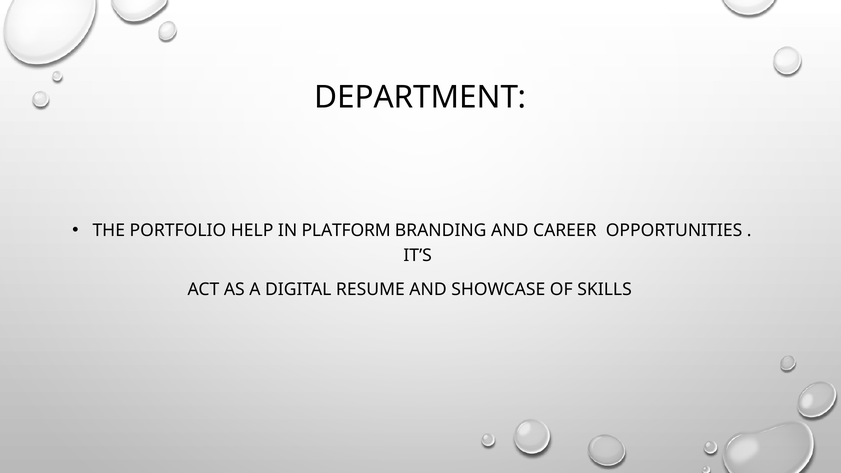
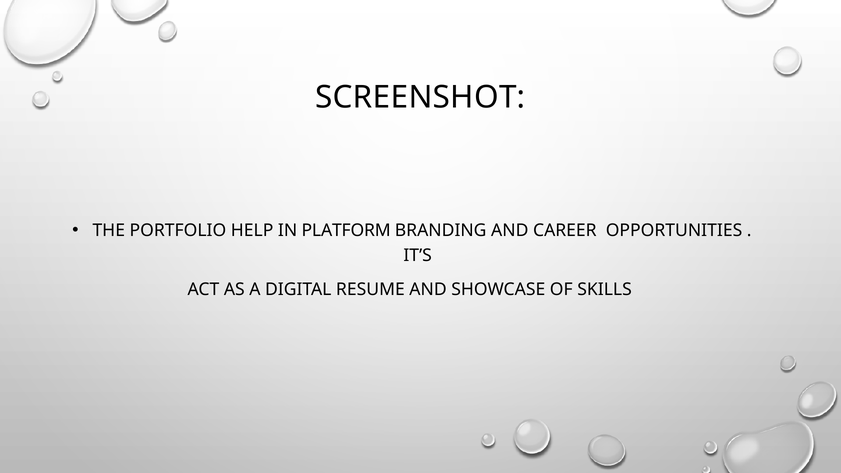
DEPARTMENT: DEPARTMENT -> SCREENSHOT
